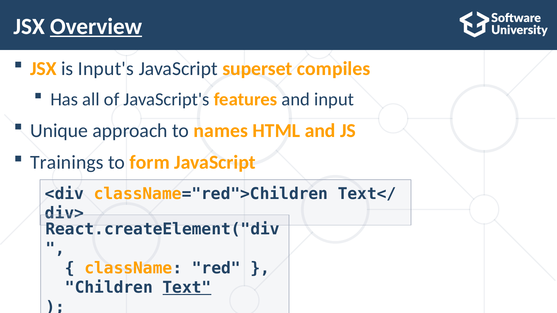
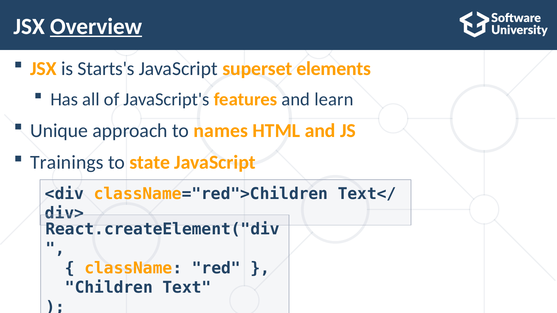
Input's: Input's -> Starts's
compiles: compiles -> elements
input: input -> learn
form: form -> state
Text underline: present -> none
